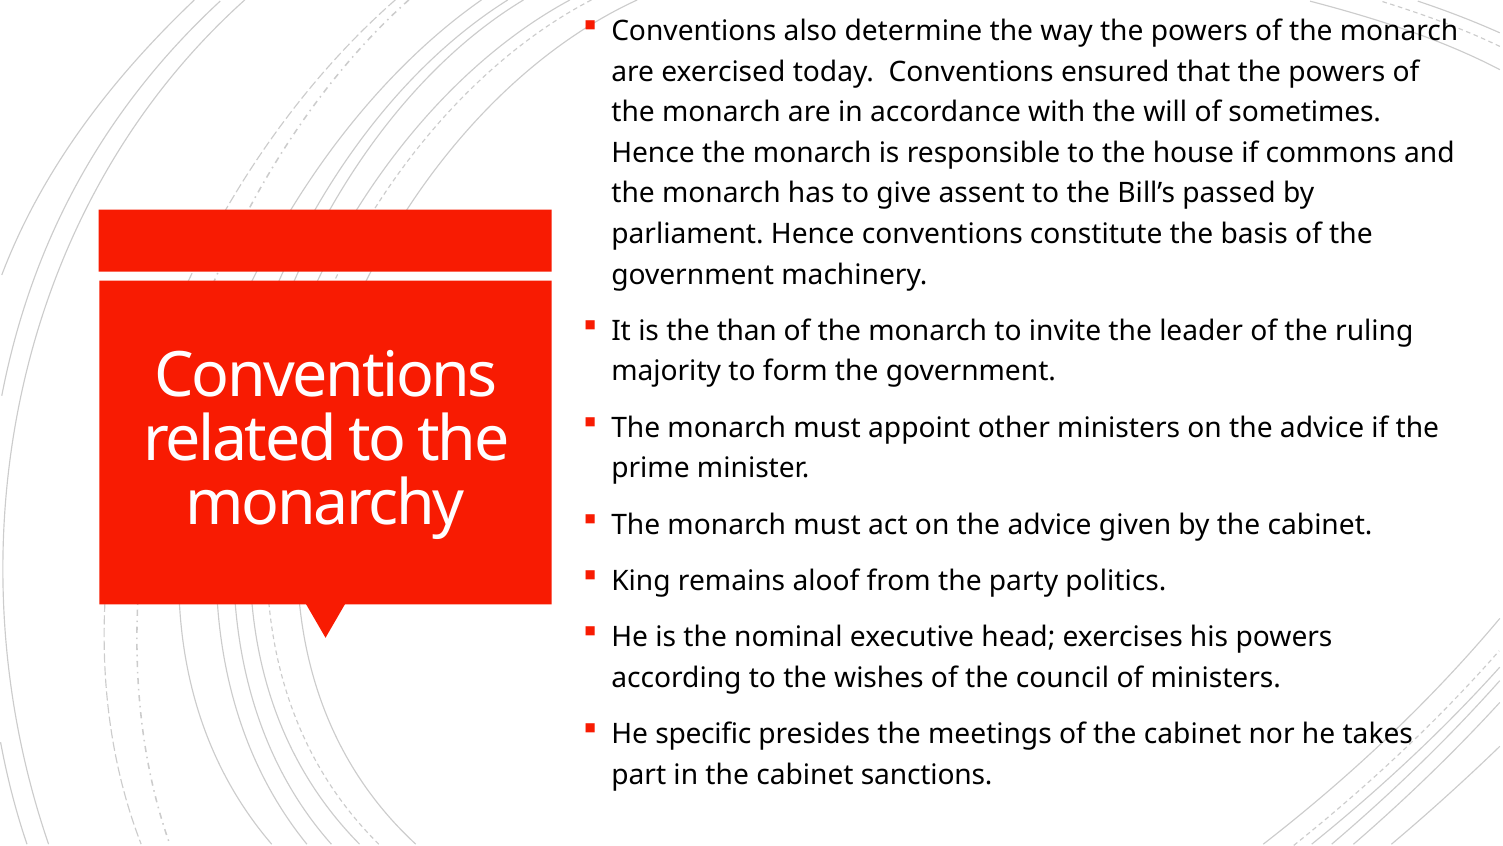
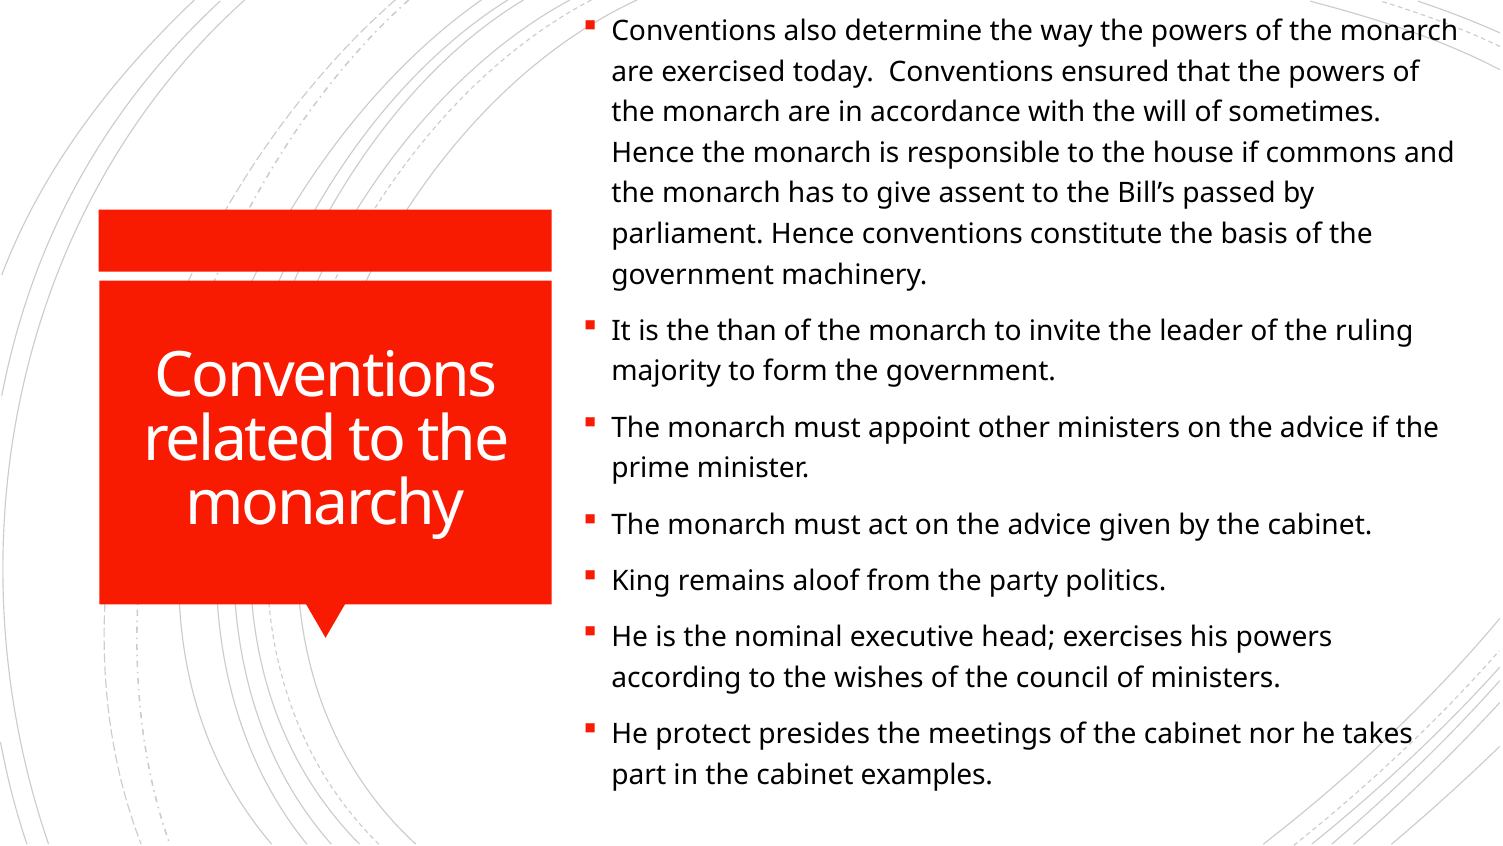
specific: specific -> protect
sanctions: sanctions -> examples
